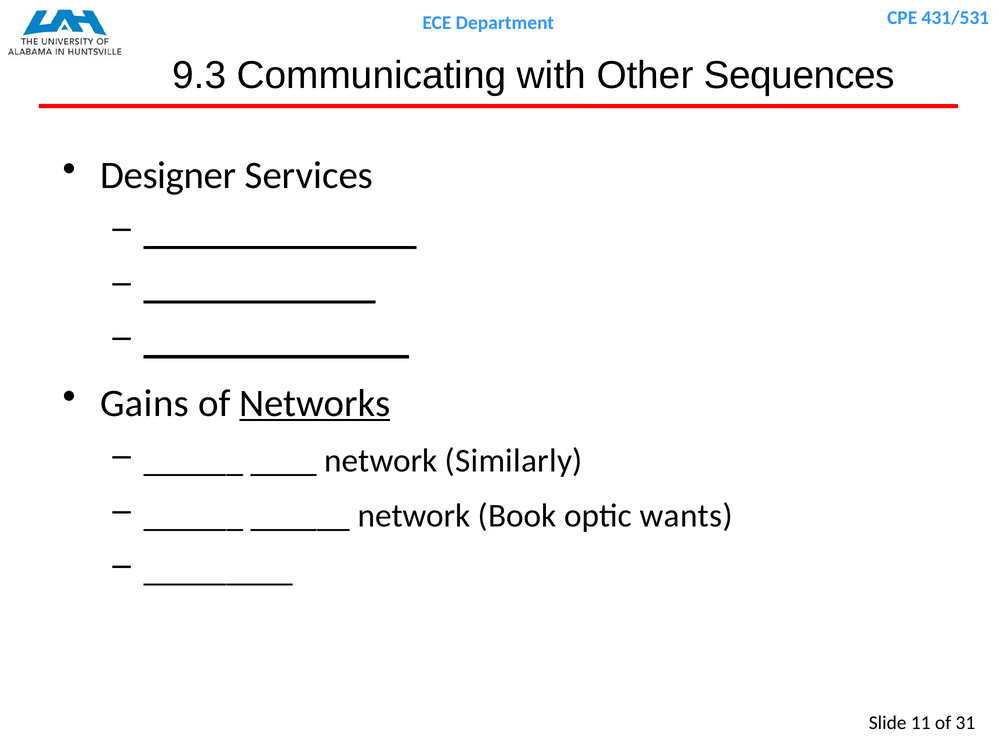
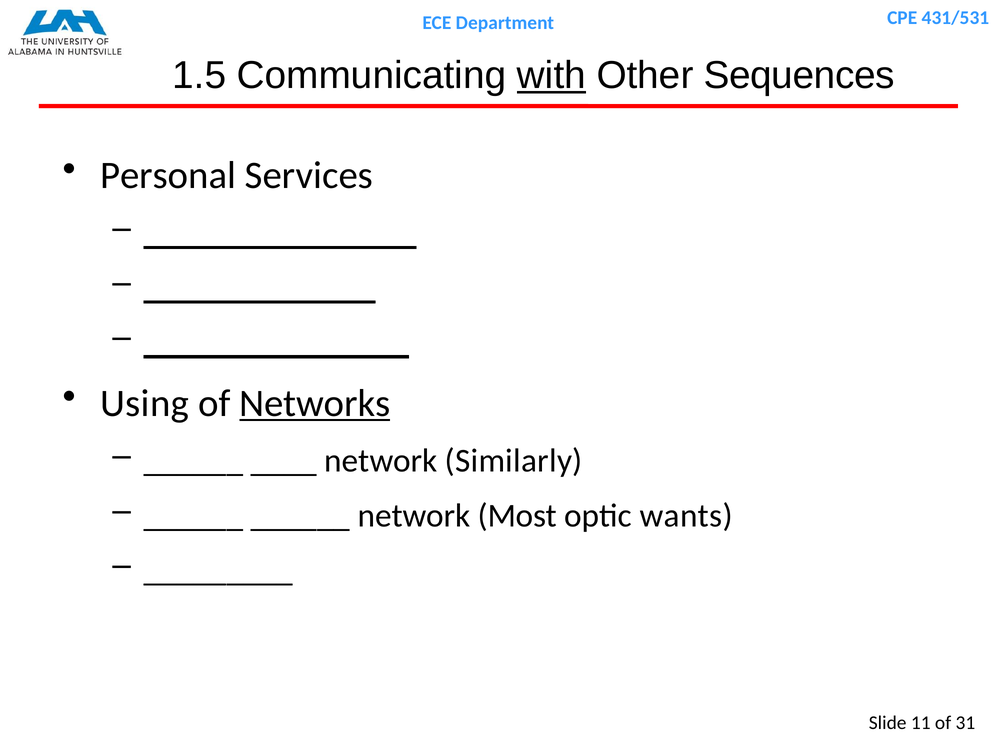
9.3: 9.3 -> 1.5
with underline: none -> present
Designer: Designer -> Personal
Gains: Gains -> Using
Book: Book -> Most
